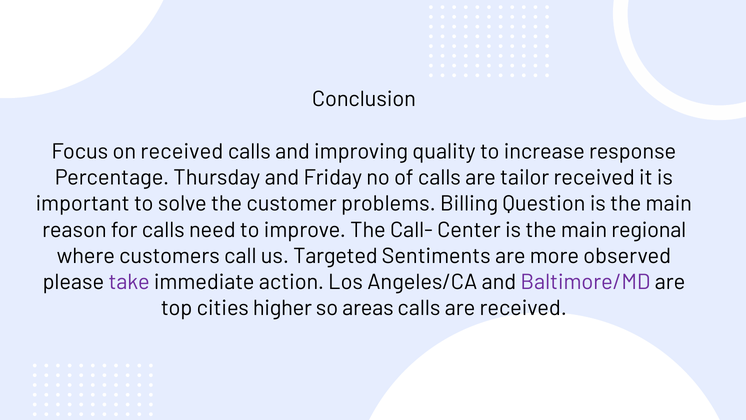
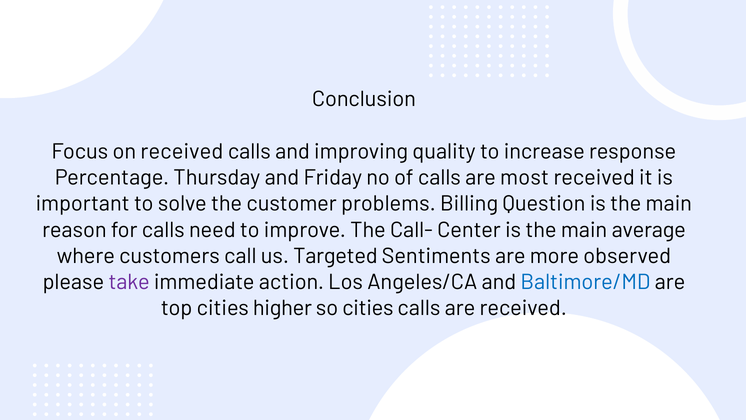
tailor: tailor -> most
regional: regional -> average
Baltimore/MD colour: purple -> blue
so areas: areas -> cities
